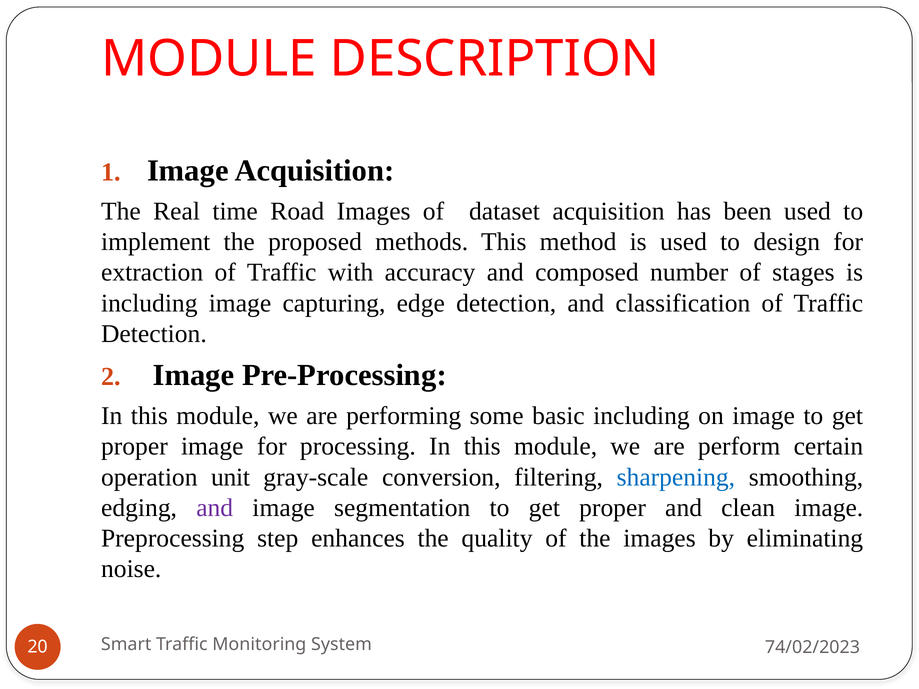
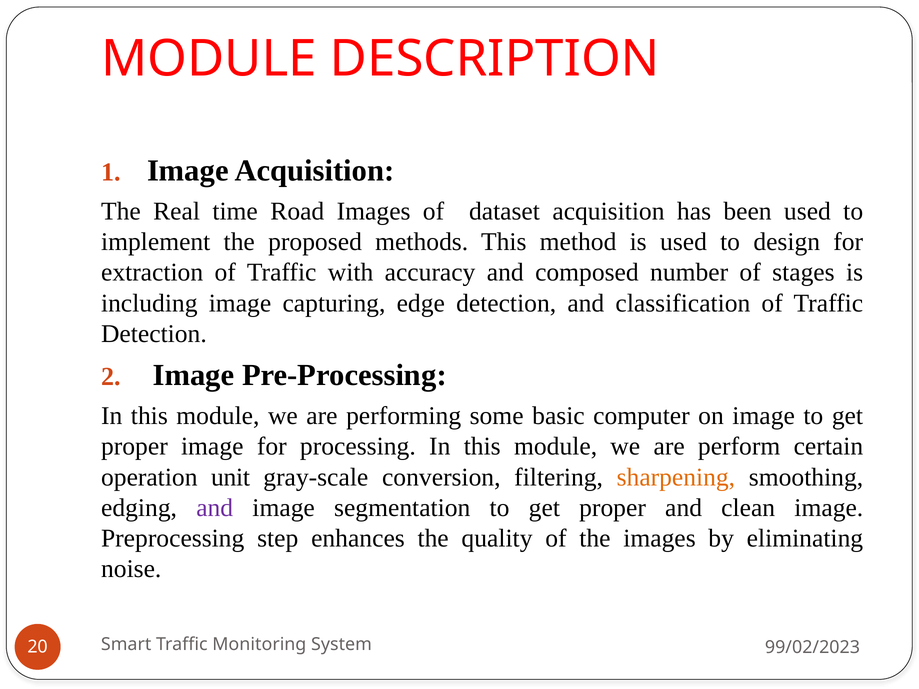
basic including: including -> computer
sharpening colour: blue -> orange
74/02/2023: 74/02/2023 -> 99/02/2023
